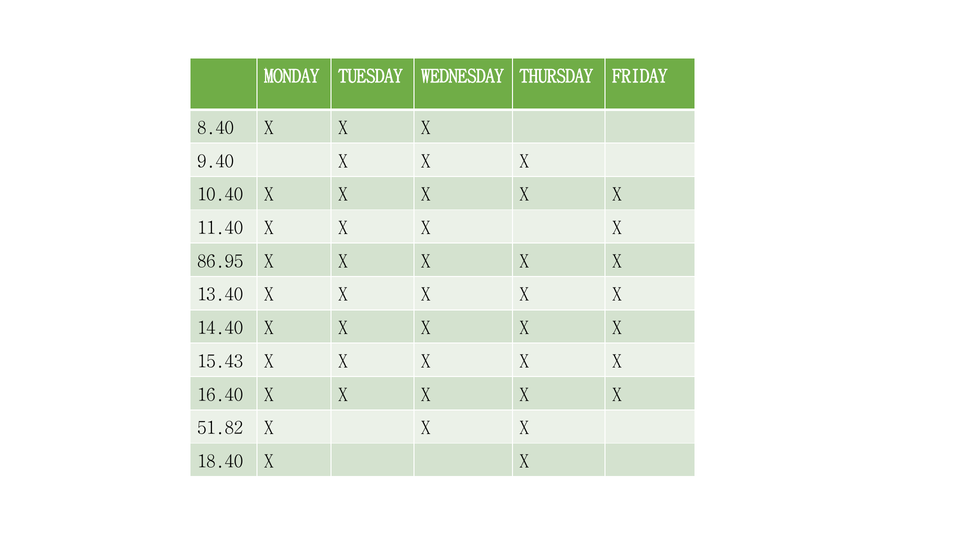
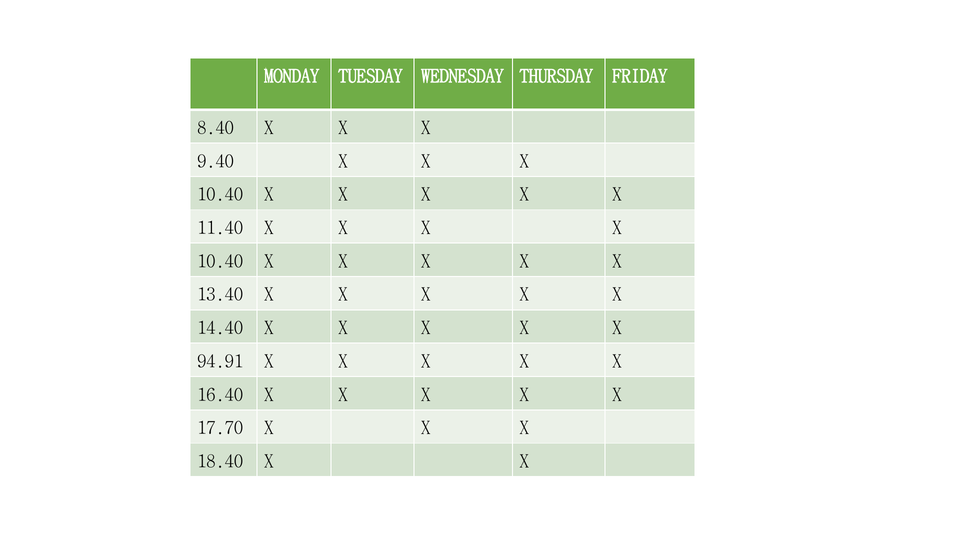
86.95 at (220, 262): 86.95 -> 10.40
15.43: 15.43 -> 94.91
51.82: 51.82 -> 17.70
